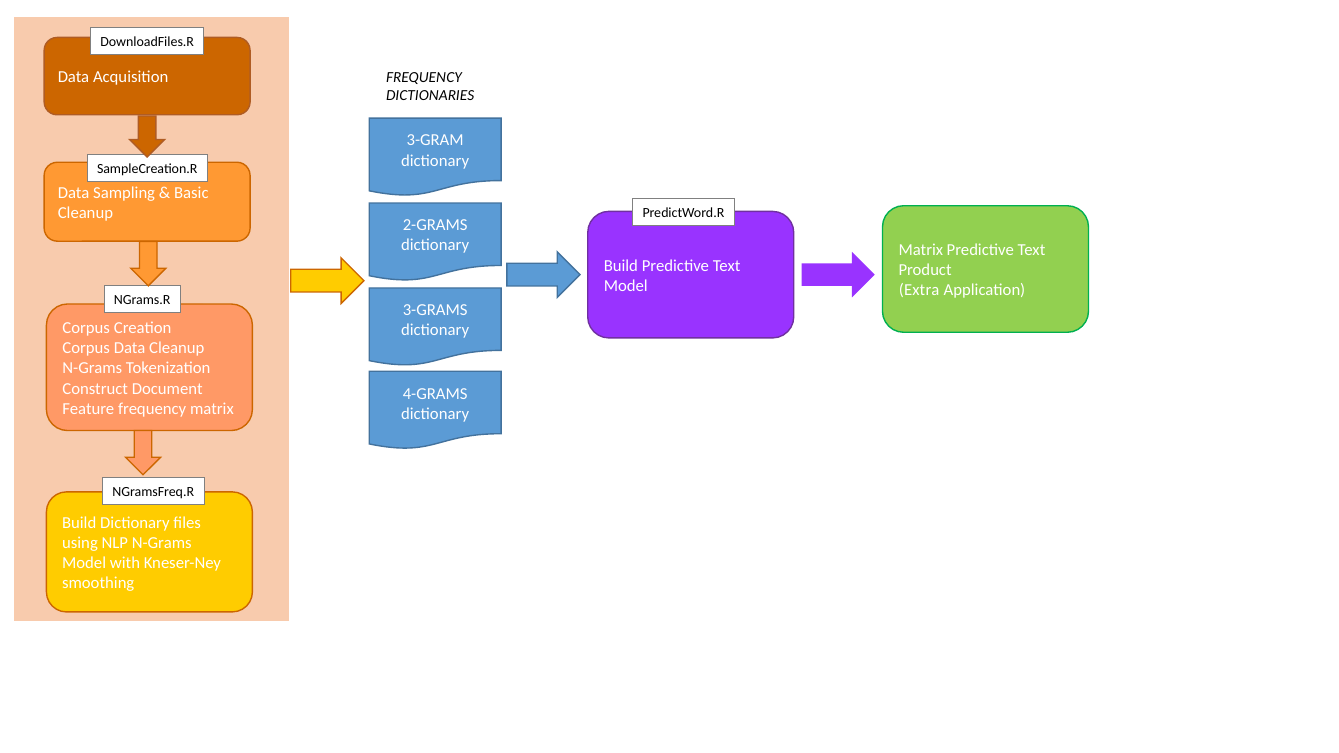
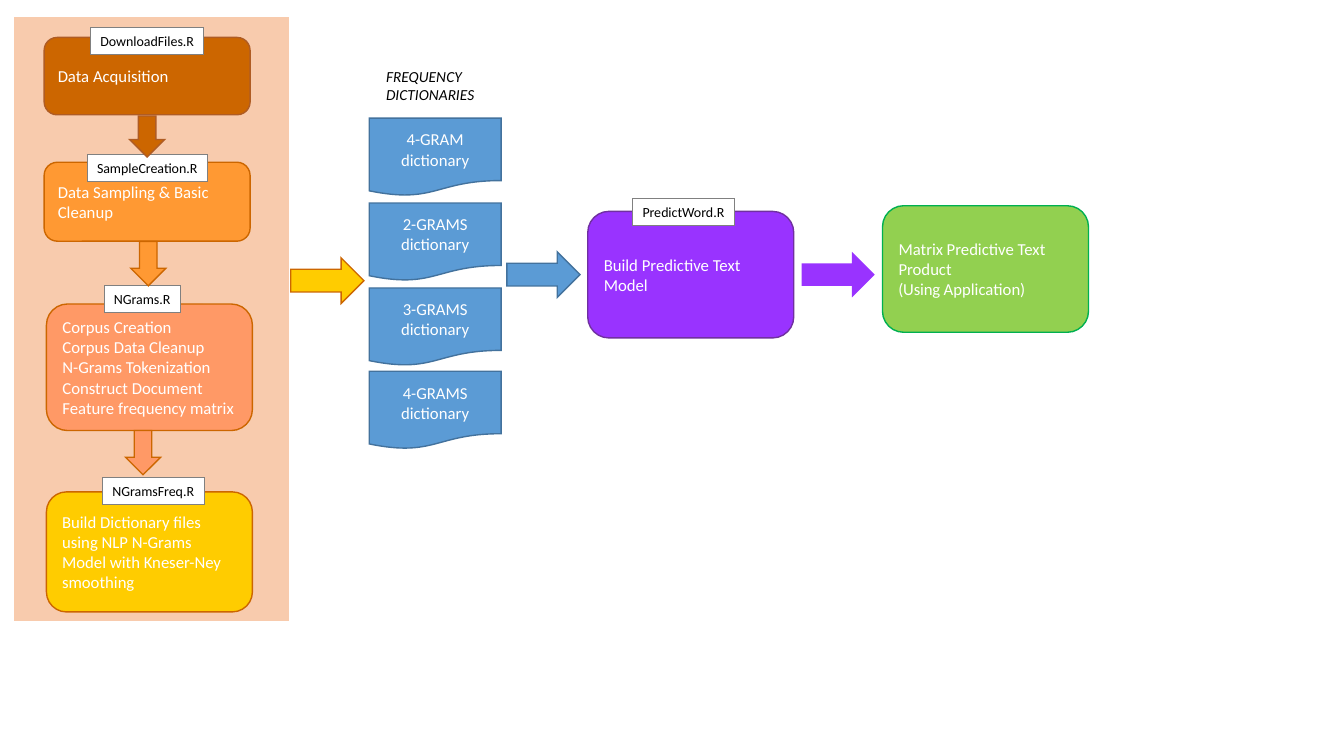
3-GRAM: 3-GRAM -> 4-GRAM
Extra at (919, 290): Extra -> Using
